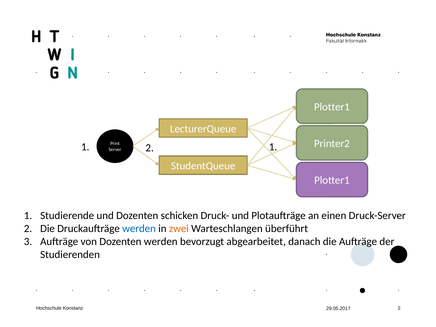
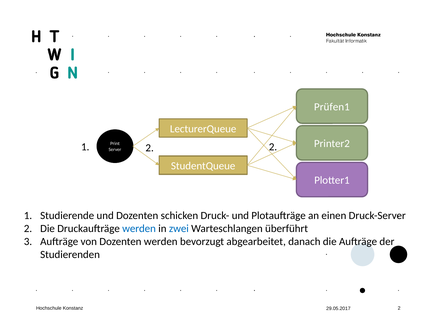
Plotter1 at (332, 107): Plotter1 -> Prüfen1
2 1: 1 -> 2
zwei colour: orange -> blue
